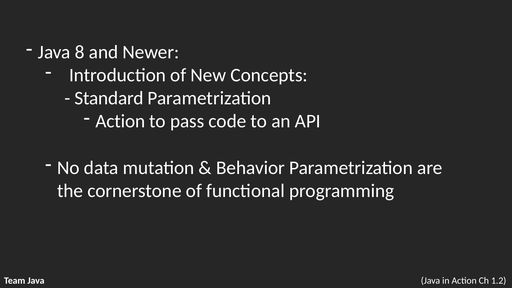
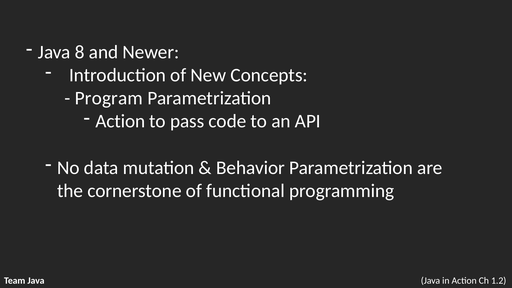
Standard: Standard -> Program
